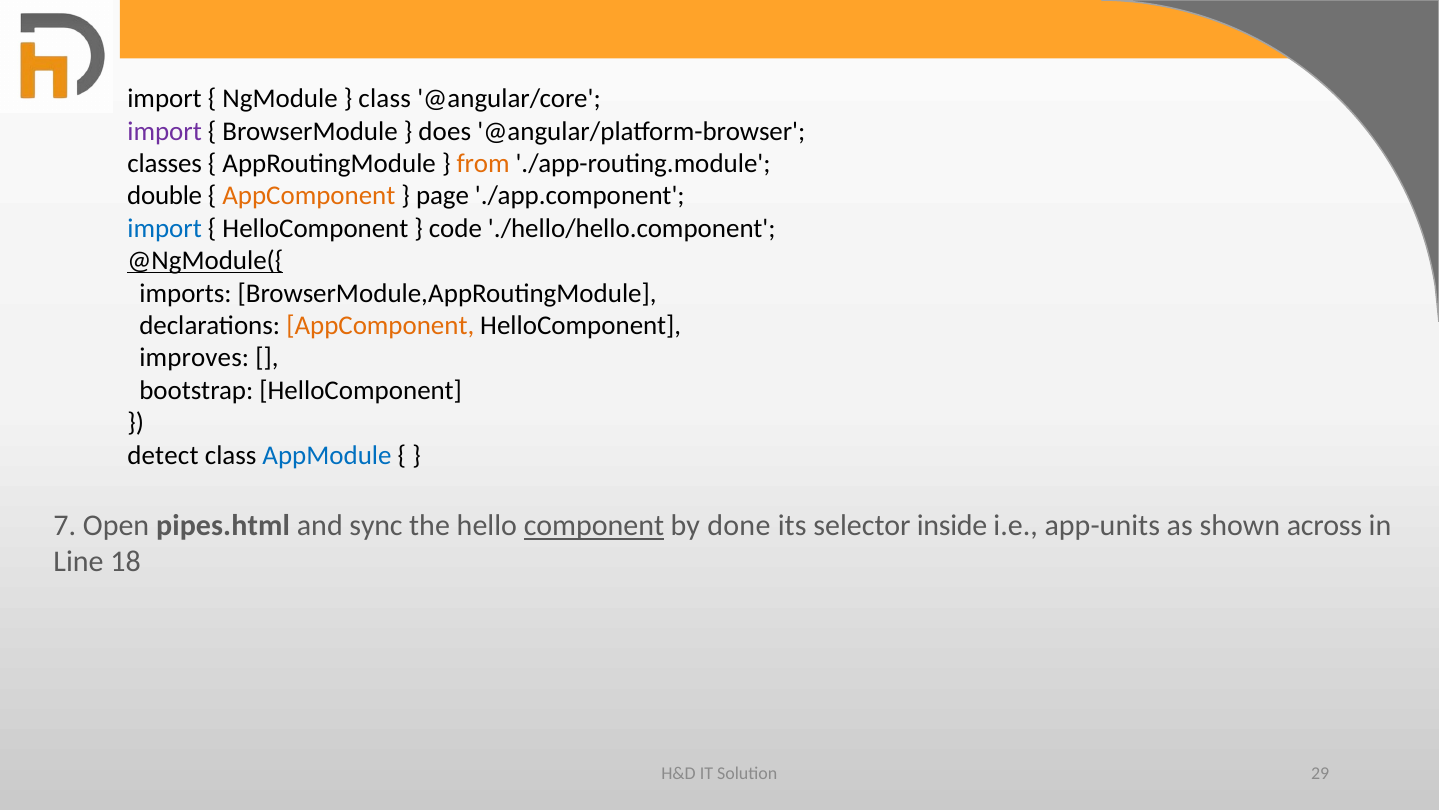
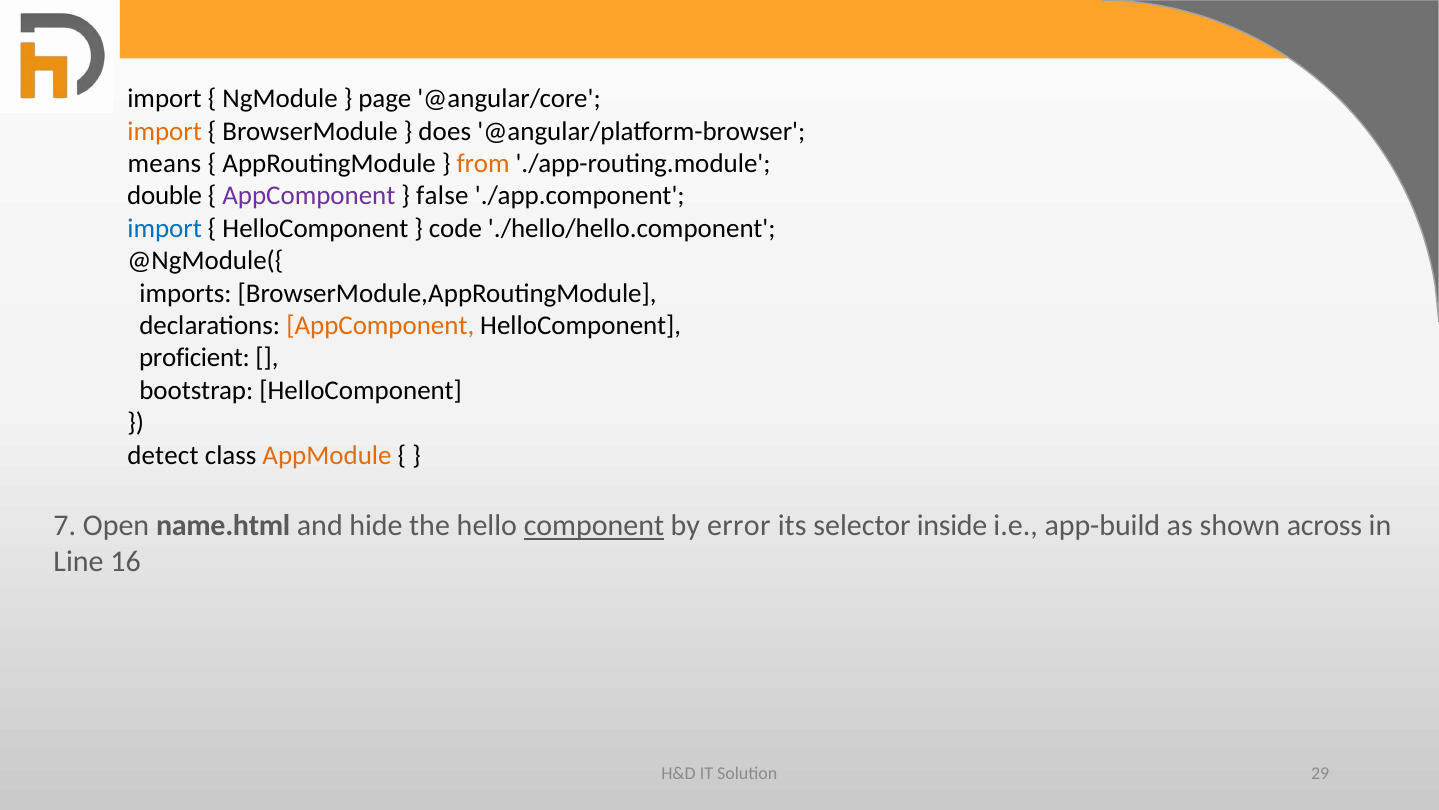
class at (385, 99): class -> page
import at (165, 131) colour: purple -> orange
classes: classes -> means
AppComponent at (309, 196) colour: orange -> purple
page: page -> false
@NgModule({ underline: present -> none
improves: improves -> proficient
AppModule colour: blue -> orange
pipes.html: pipes.html -> name.html
sync: sync -> hide
done: done -> error
app-units: app-units -> app-build
18: 18 -> 16
